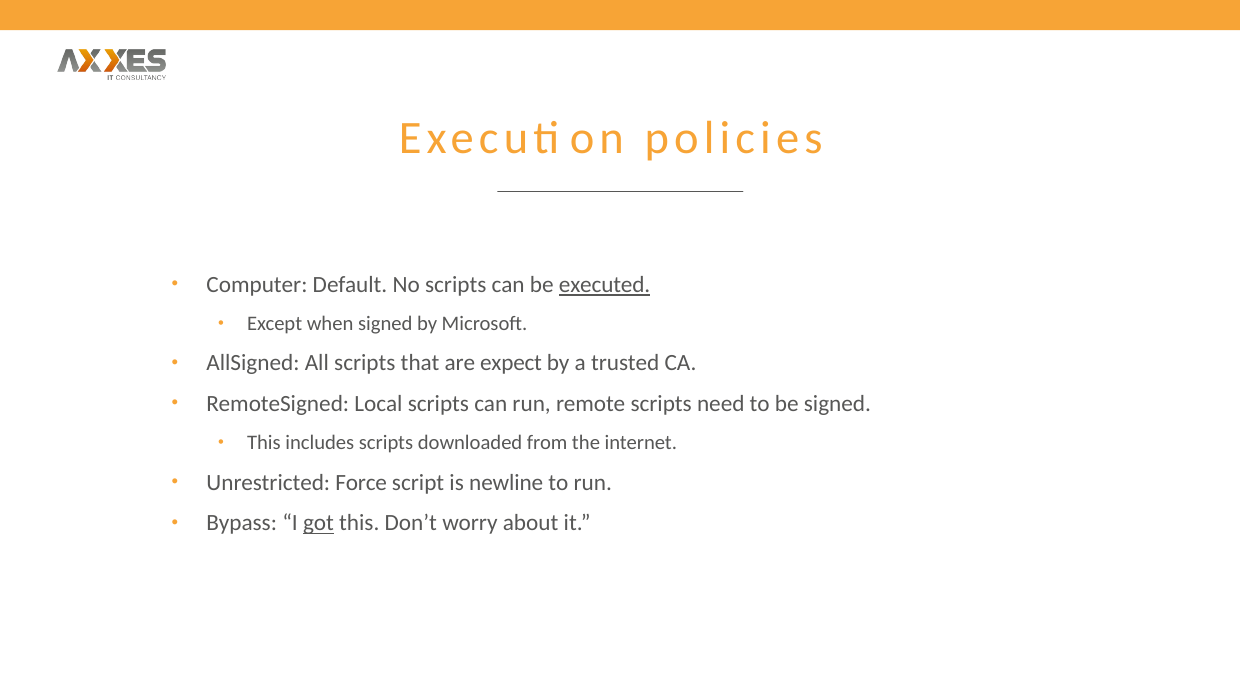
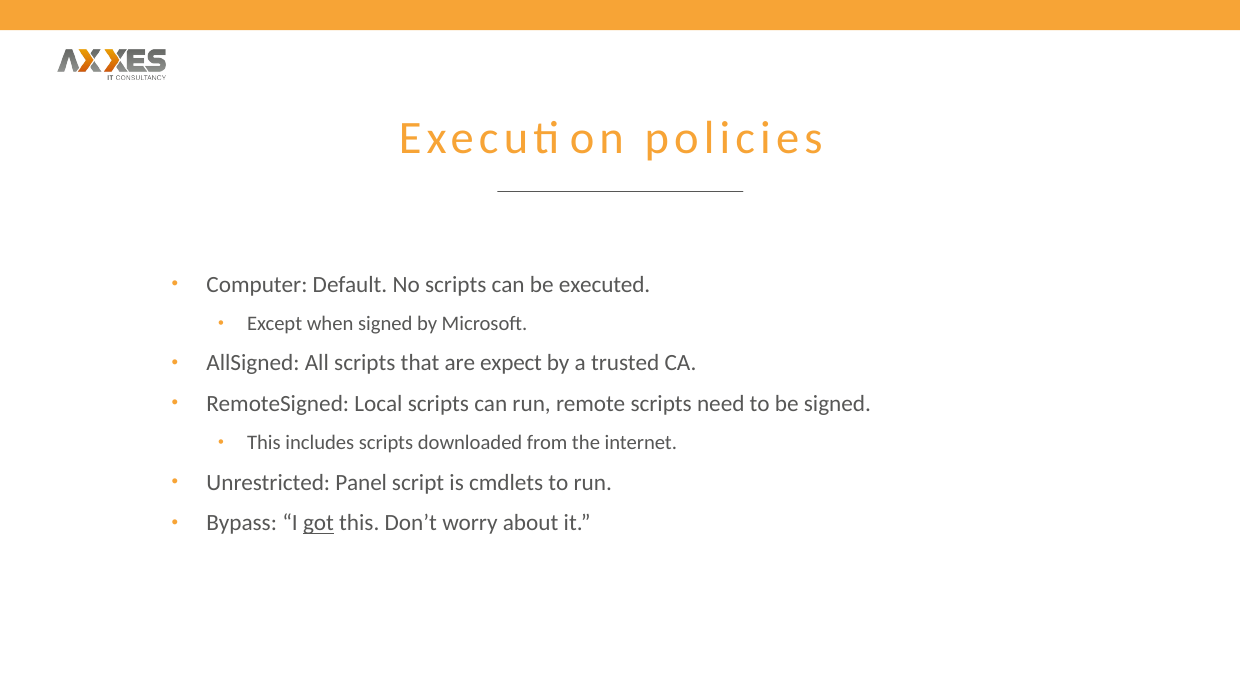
executed underline: present -> none
Force: Force -> Panel
newline: newline -> cmdlets
